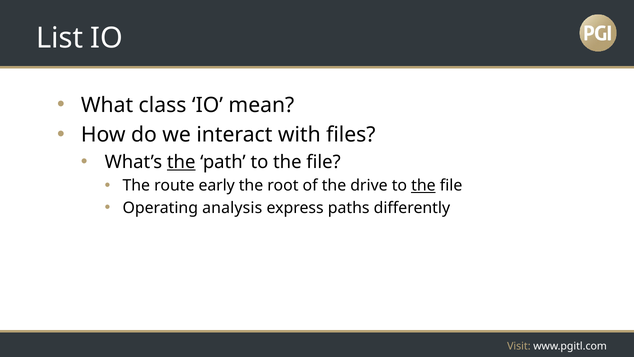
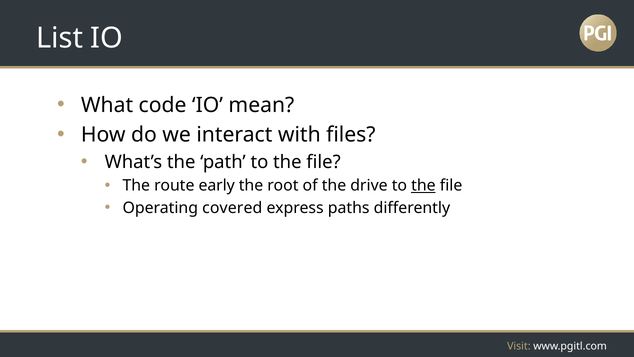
class: class -> code
the at (181, 162) underline: present -> none
analysis: analysis -> covered
